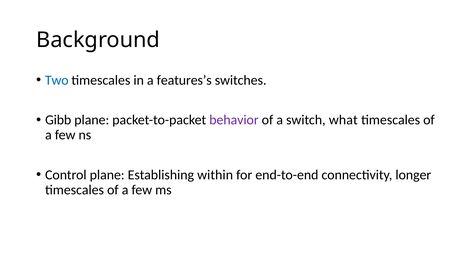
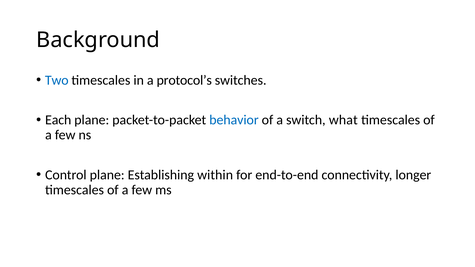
features’s: features’s -> protocol’s
Gibb: Gibb -> Each
behavior colour: purple -> blue
